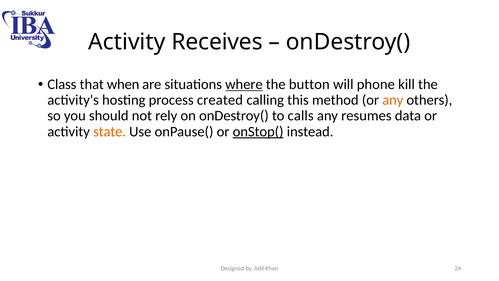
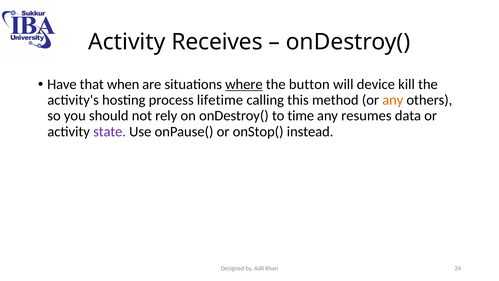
Class: Class -> Have
phone: phone -> device
created: created -> lifetime
calls: calls -> time
state colour: orange -> purple
onStop( underline: present -> none
